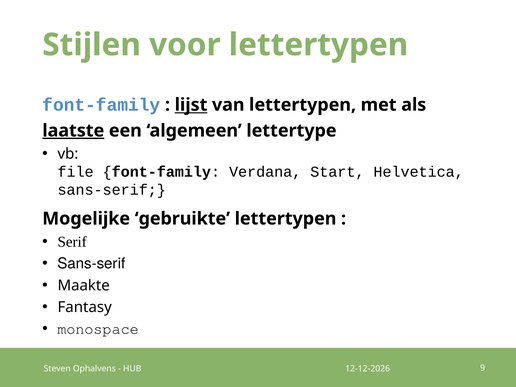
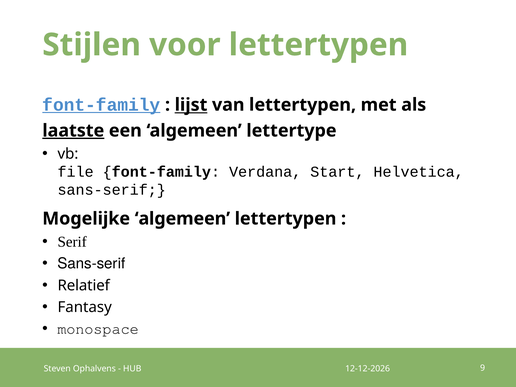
font-family at (101, 105) underline: none -> present
Mogelijke gebruikte: gebruikte -> algemeen
Maakte: Maakte -> Relatief
